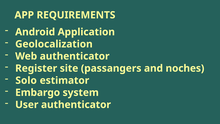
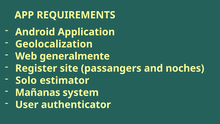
Web authenticator: authenticator -> generalmente
Embargo: Embargo -> Mañanas
